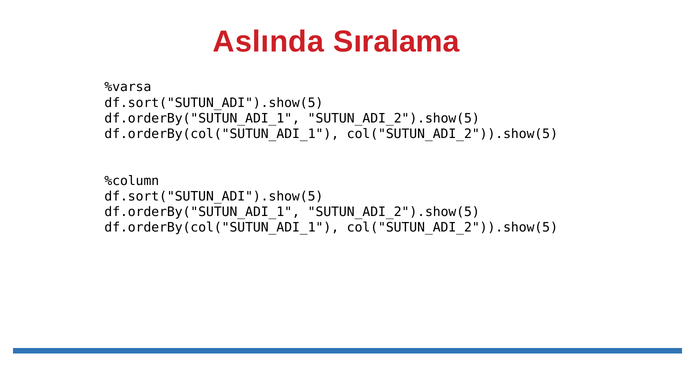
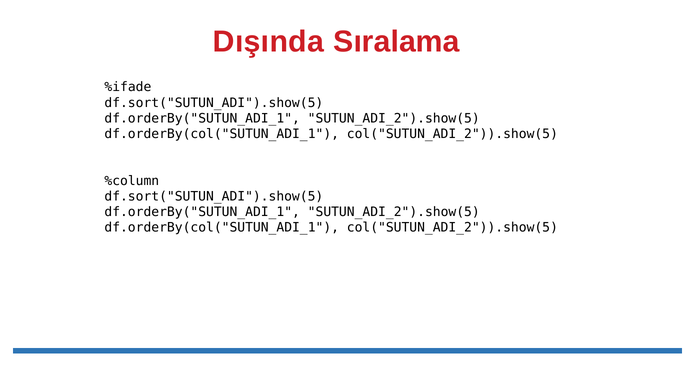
Aslında: Aslında -> Dışında
%varsa: %varsa -> %ifade
